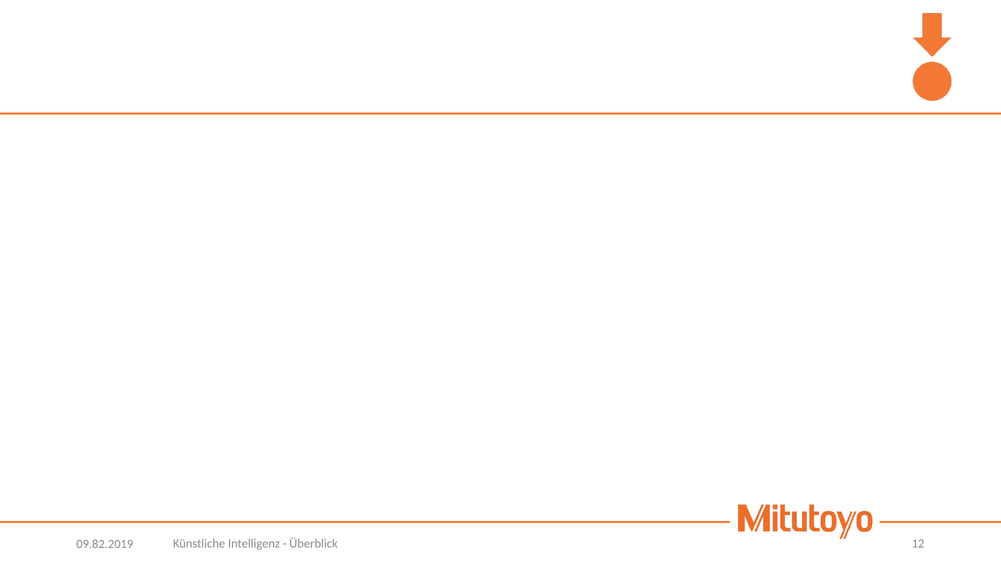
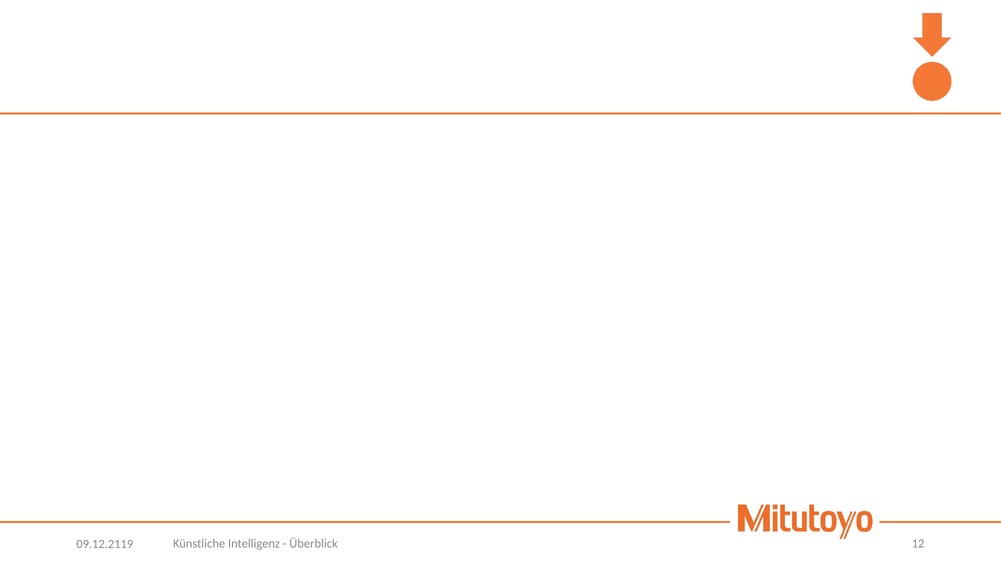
09.82.2019: 09.82.2019 -> 09.12.2119
